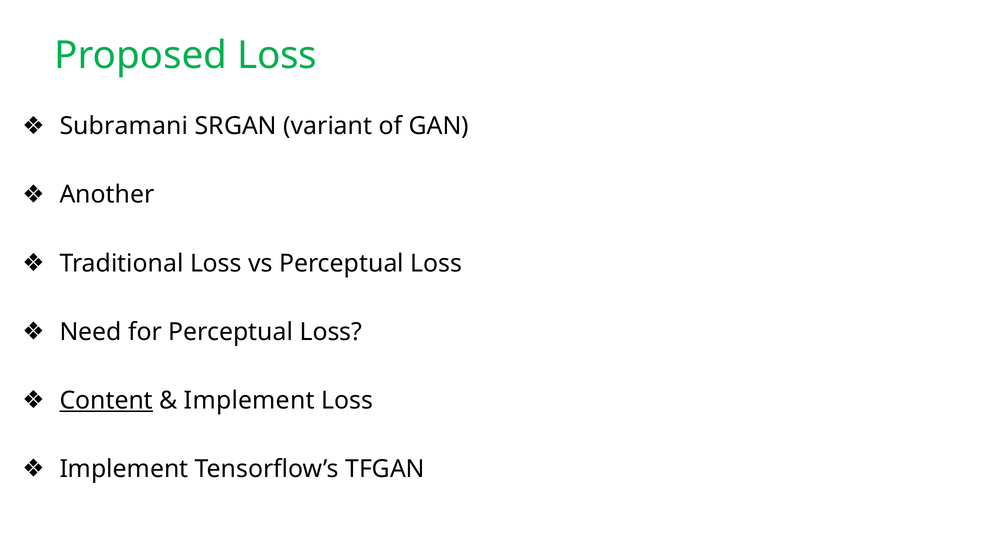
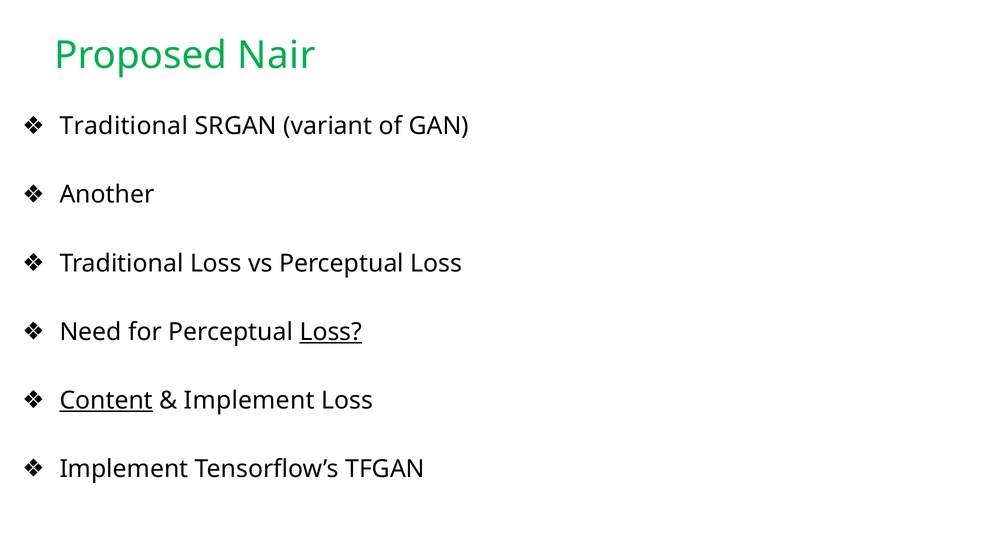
Proposed Loss: Loss -> Nair
Subramani at (124, 126): Subramani -> Traditional
Loss at (331, 332) underline: none -> present
